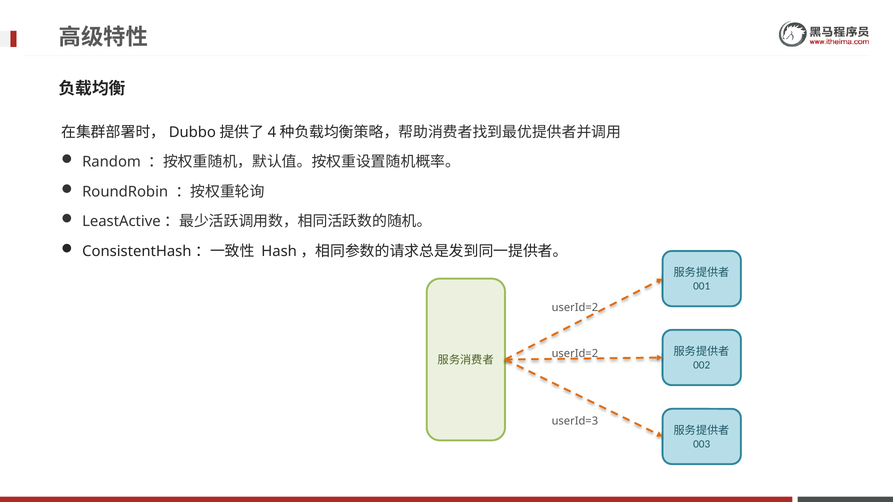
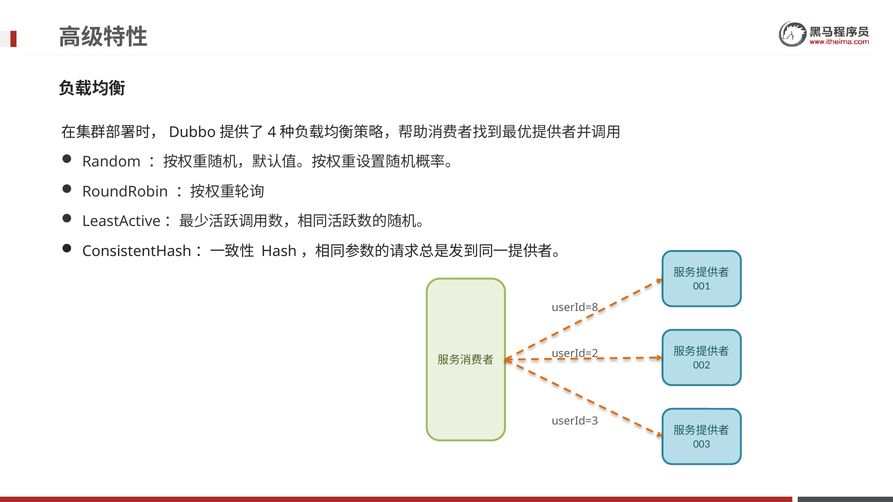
userId=2 at (575, 308): userId=2 -> userId=8
